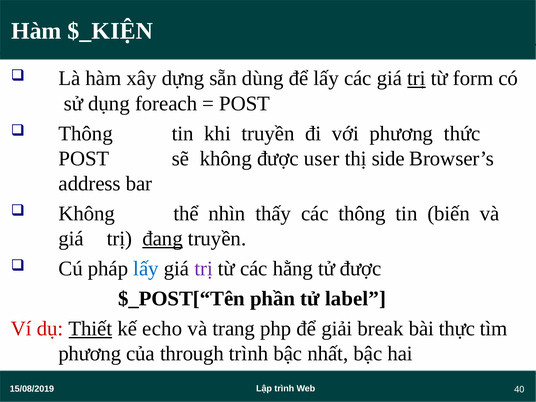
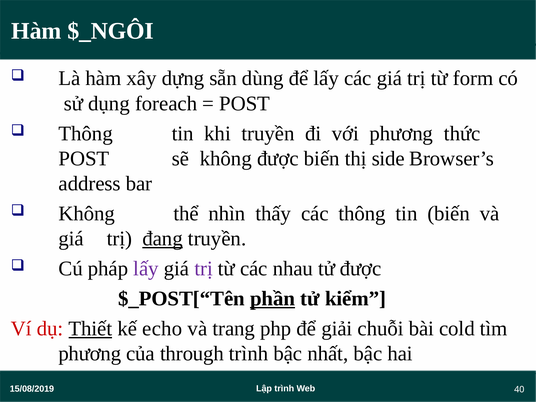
$_KIỆN: $_KIỆN -> $_NGÔI
trị at (416, 78) underline: present -> none
được user: user -> biến
lấy at (146, 269) colour: blue -> purple
hằng: hằng -> nhau
phần underline: none -> present
label: label -> kiểm
break: break -> chuỗi
thực: thực -> cold
